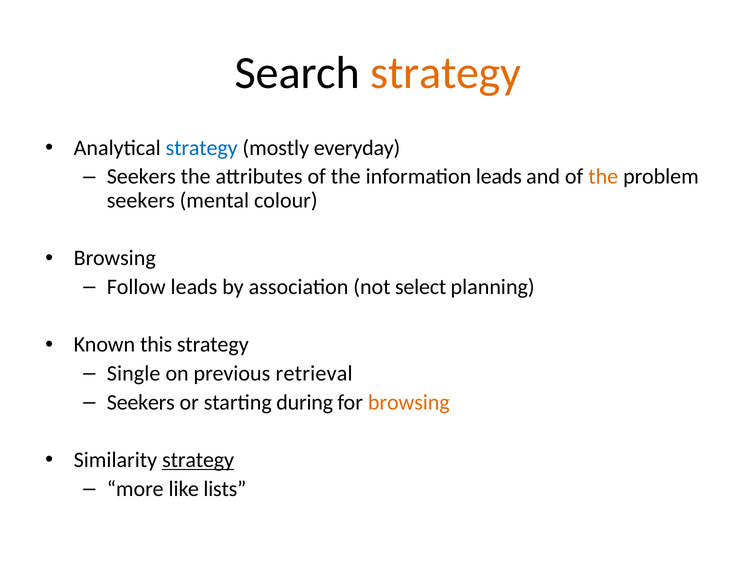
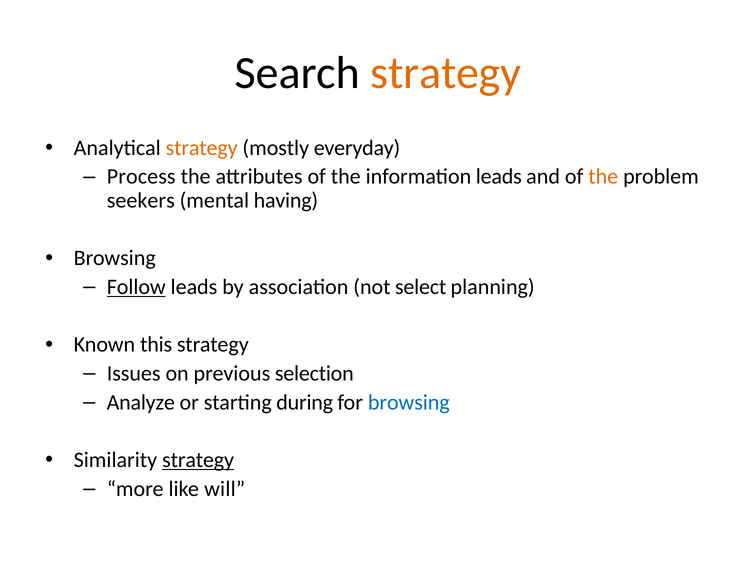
strategy at (202, 148) colour: blue -> orange
Seekers at (141, 177): Seekers -> Process
colour: colour -> having
Follow underline: none -> present
Single: Single -> Issues
retrieval: retrieval -> selection
Seekers at (141, 402): Seekers -> Analyze
browsing at (409, 402) colour: orange -> blue
lists: lists -> will
